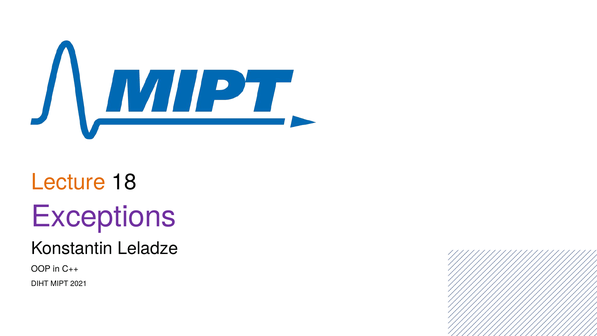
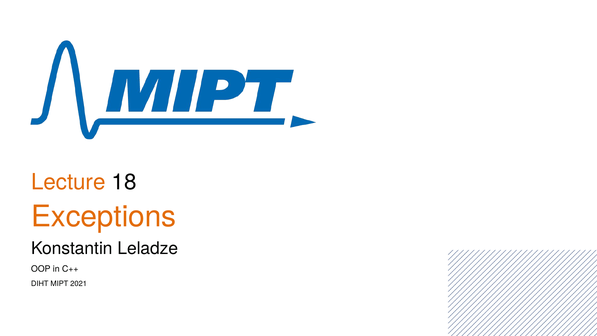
Exceptions colour: purple -> orange
